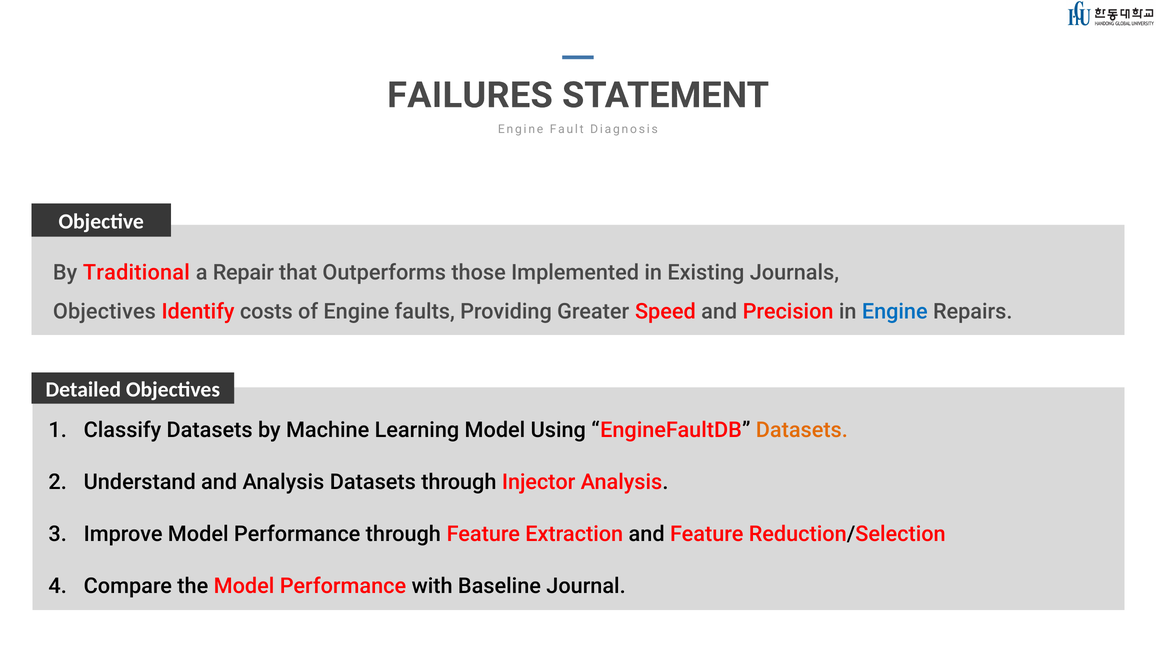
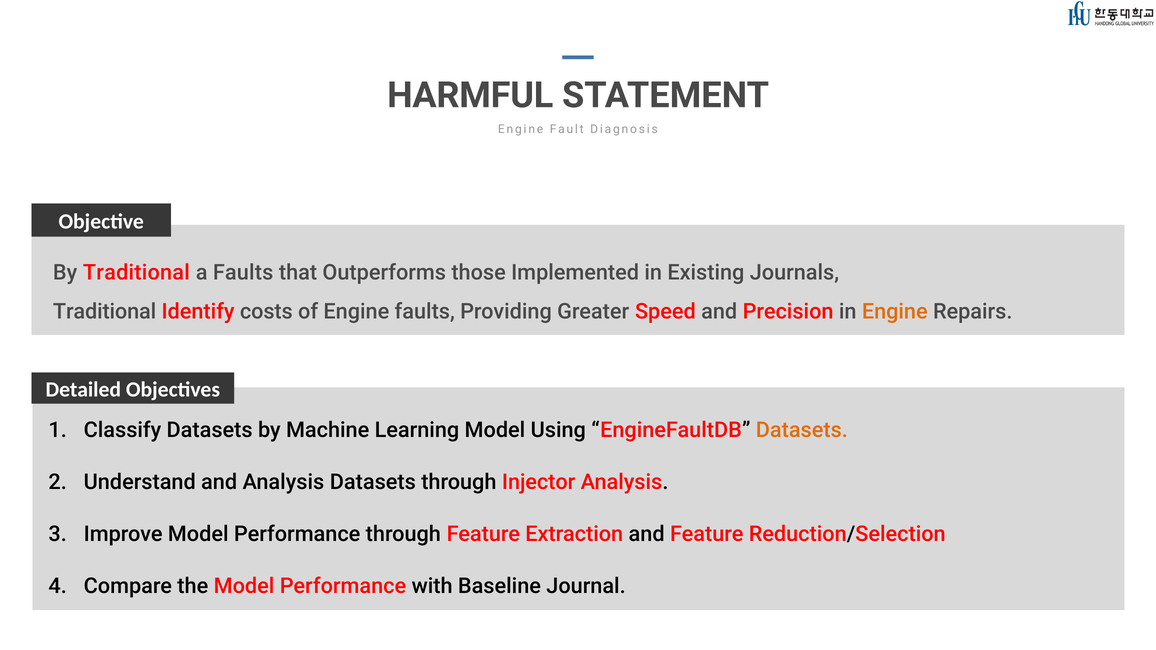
FAILURES: FAILURES -> HARMFUL
a Repair: Repair -> Faults
Objectives at (104, 312): Objectives -> Traditional
Engine at (895, 312) colour: blue -> orange
